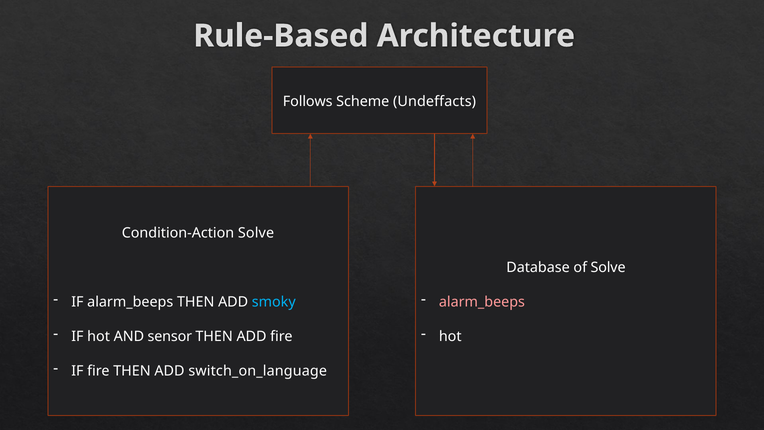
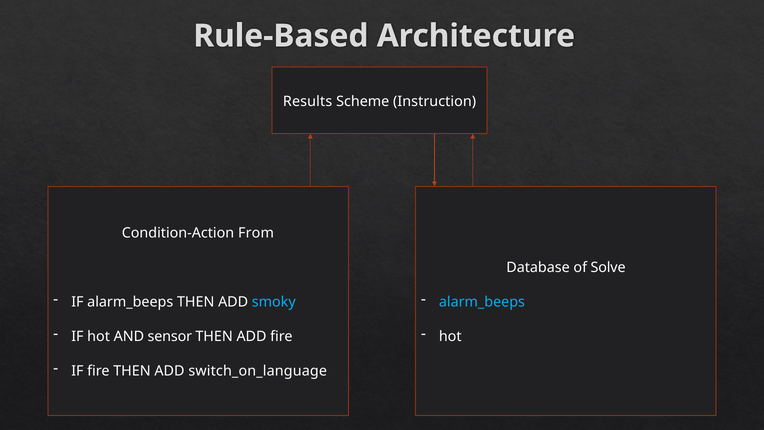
Follows: Follows -> Results
Undeffacts: Undeffacts -> Instruction
Condition-Action Solve: Solve -> From
alarm_beeps at (482, 302) colour: pink -> light blue
